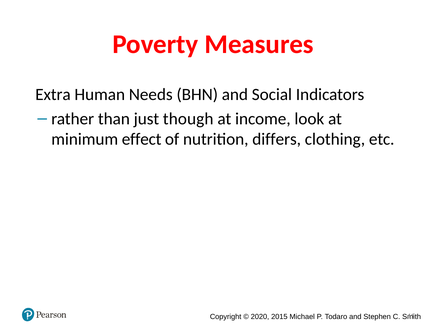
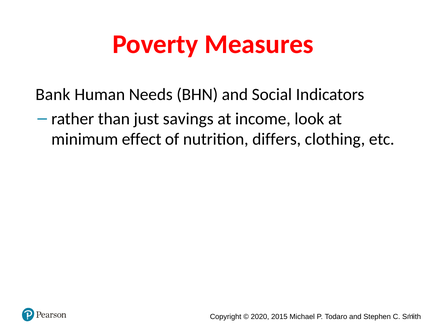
Extra: Extra -> Bank
though: though -> savings
